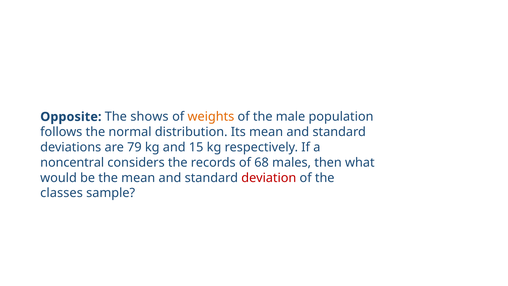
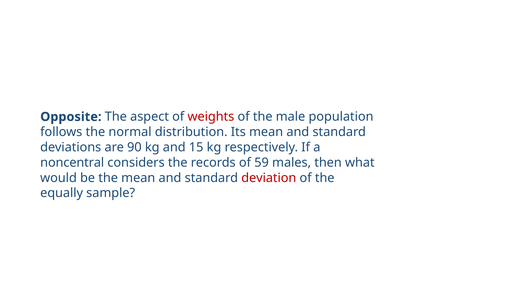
shows: shows -> aspect
weights colour: orange -> red
79: 79 -> 90
68: 68 -> 59
classes: classes -> equally
